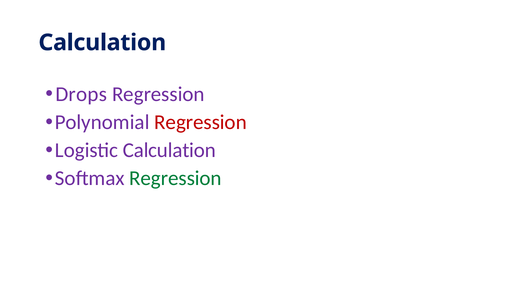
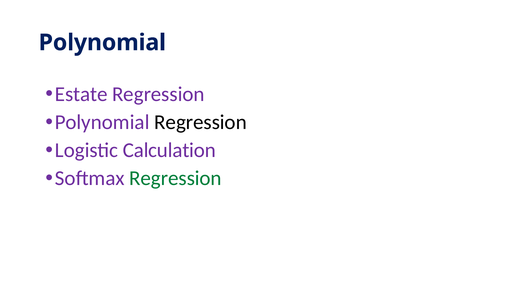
Calculation at (102, 43): Calculation -> Polynomial
Drops: Drops -> Estate
Regression at (201, 122) colour: red -> black
